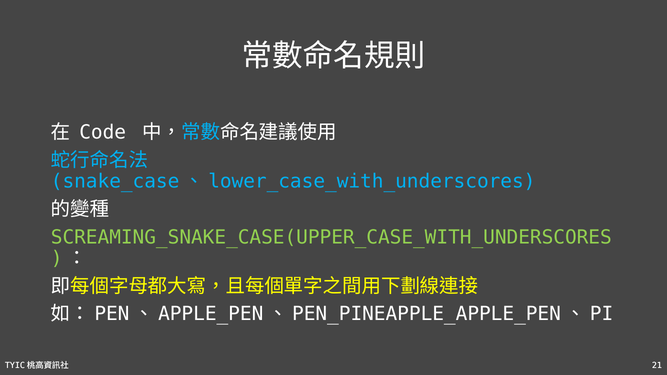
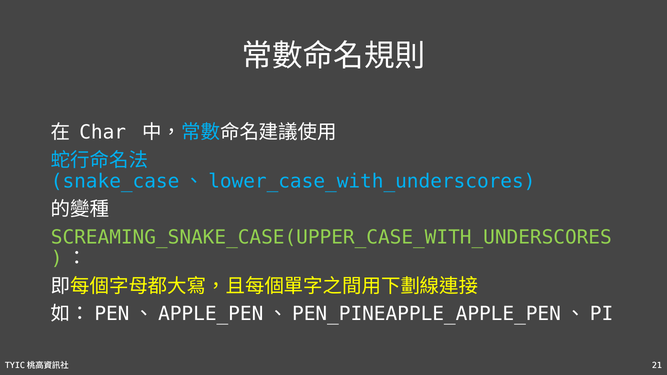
Code: Code -> Char
